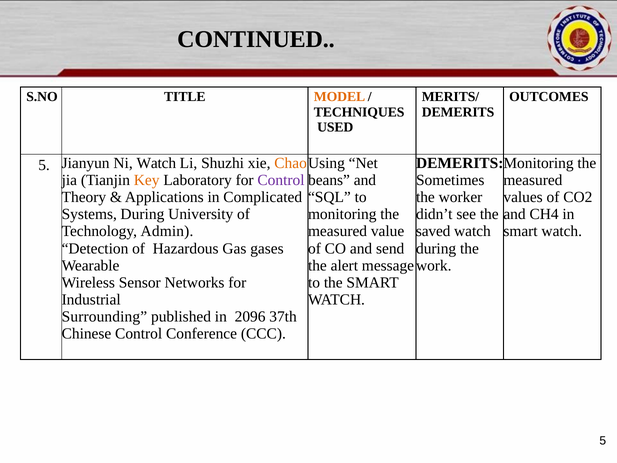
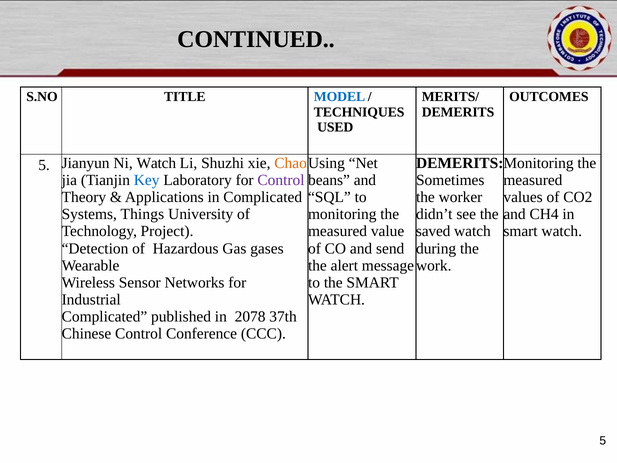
MODEL colour: orange -> blue
Key colour: orange -> blue
Systems During: During -> Things
Admin: Admin -> Project
Surrounding at (104, 317): Surrounding -> Complicated
2096: 2096 -> 2078
